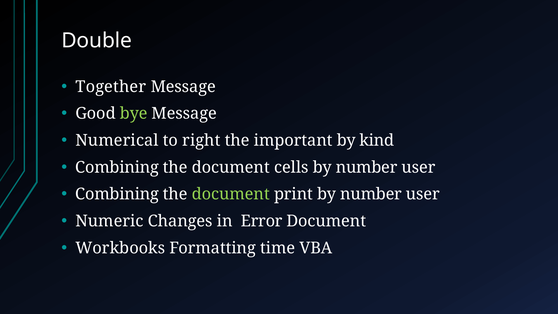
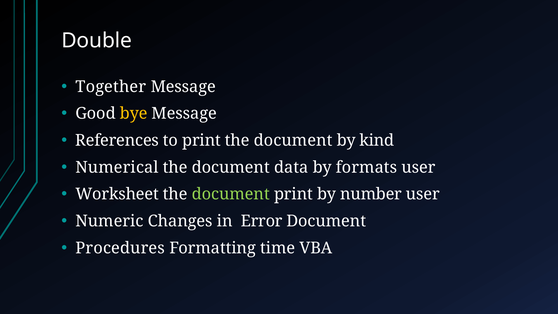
bye colour: light green -> yellow
Numerical: Numerical -> References
to right: right -> print
important at (293, 140): important -> document
Combining at (117, 167): Combining -> Numerical
cells: cells -> data
number at (367, 167): number -> formats
Combining at (117, 194): Combining -> Worksheet
Workbooks: Workbooks -> Procedures
